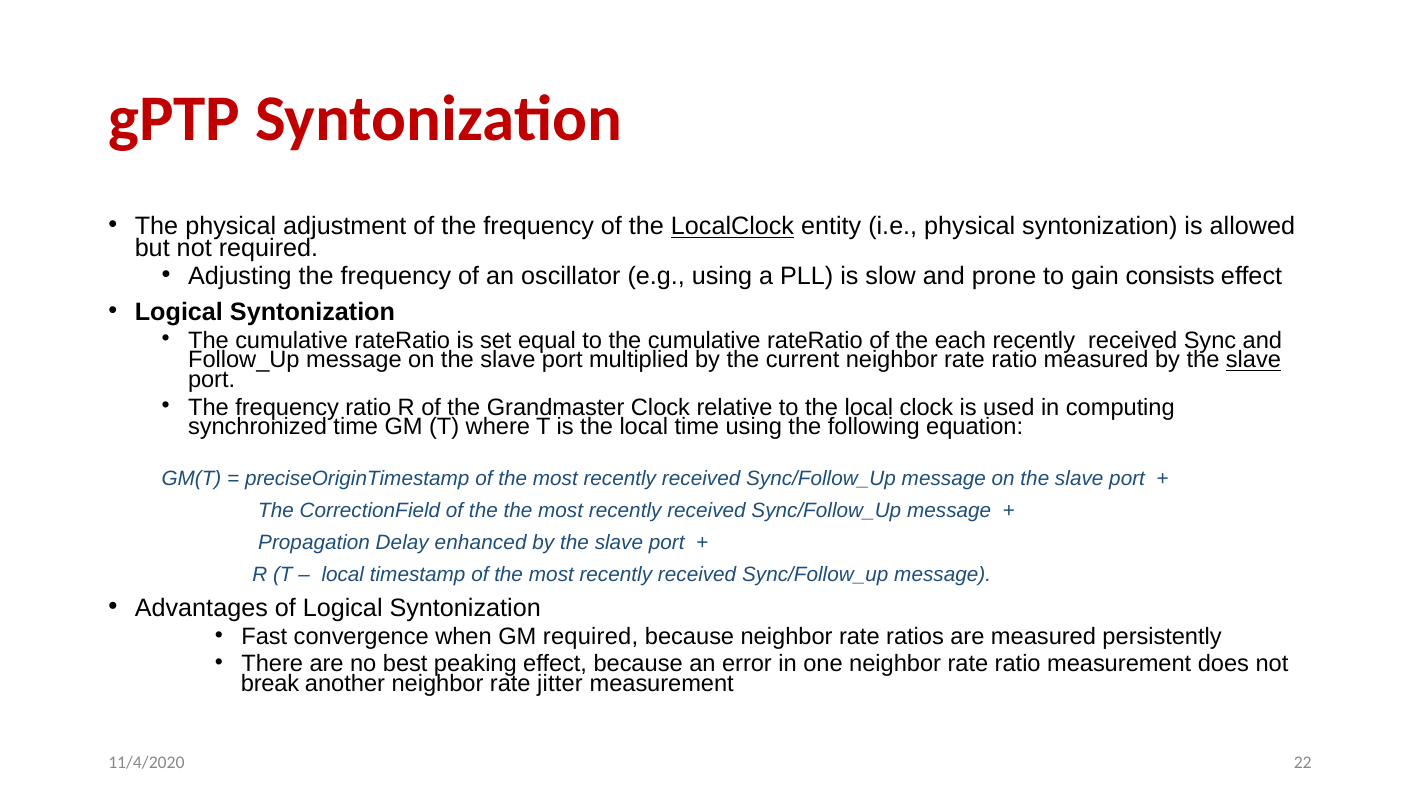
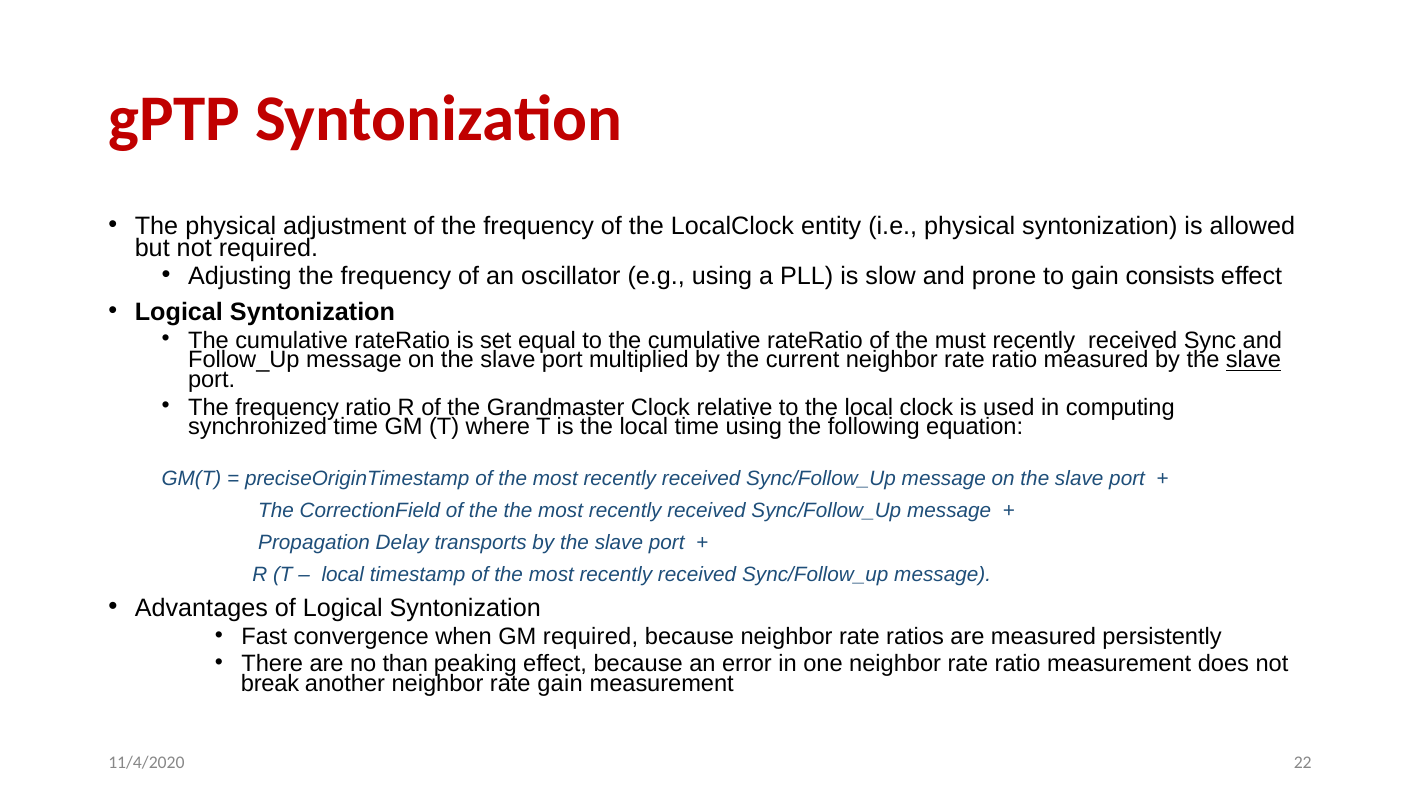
LocalClock underline: present -> none
each: each -> must
enhanced: enhanced -> transports
best: best -> than
rate jitter: jitter -> gain
